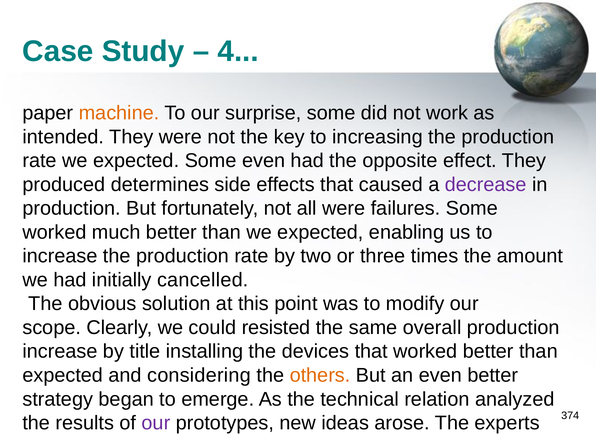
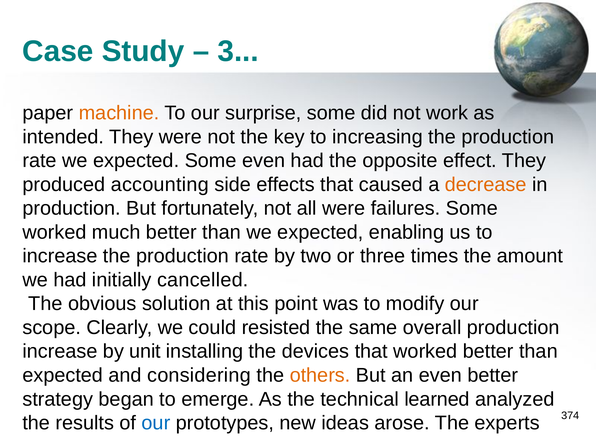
4: 4 -> 3
determines: determines -> accounting
decrease colour: purple -> orange
title: title -> unit
relation: relation -> learned
our at (156, 423) colour: purple -> blue
